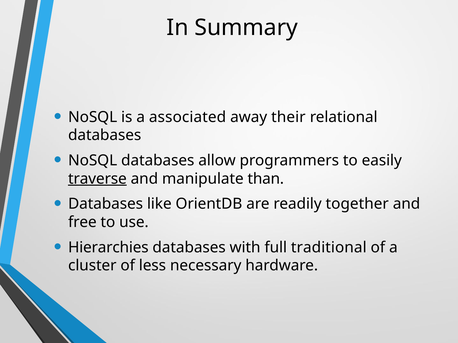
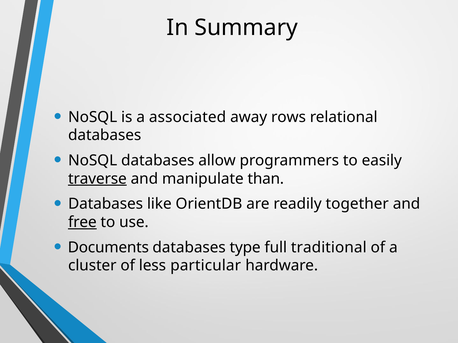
their: their -> rows
free underline: none -> present
Hierarchies: Hierarchies -> Documents
with: with -> type
necessary: necessary -> particular
